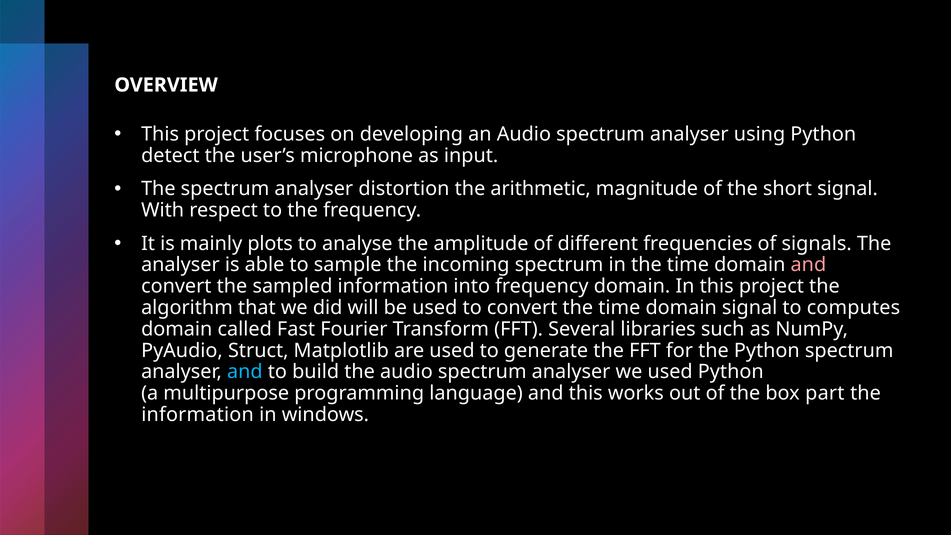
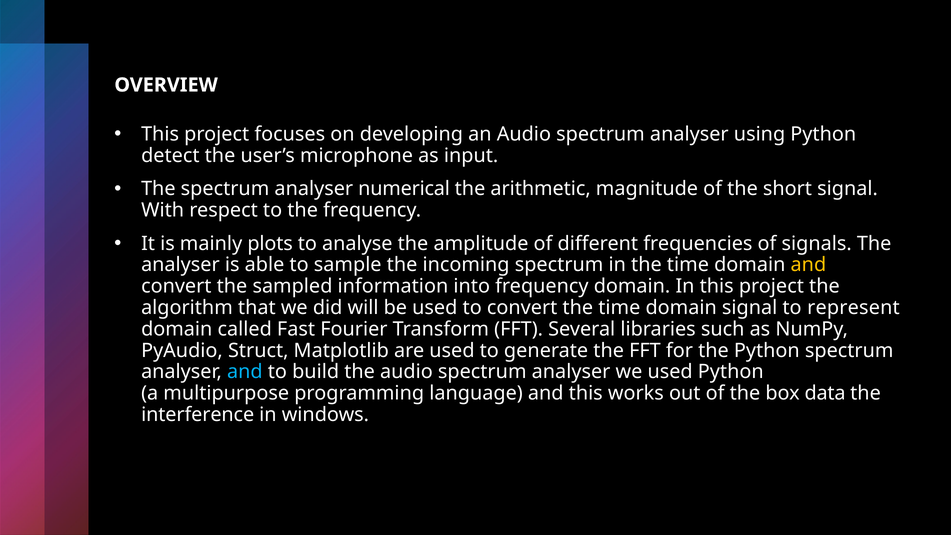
distortion: distortion -> numerical
and at (808, 265) colour: pink -> yellow
computes: computes -> represent
part: part -> data
information at (198, 415): information -> interference
